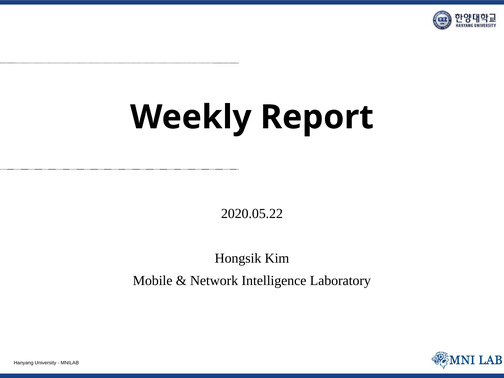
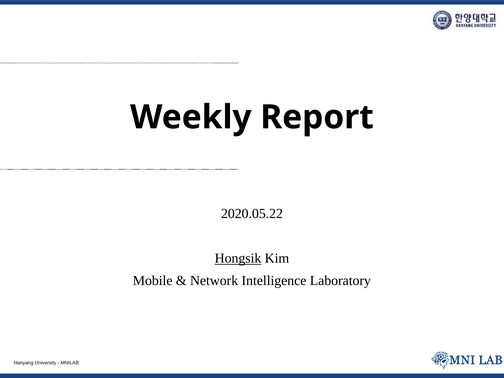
Hongsik underline: none -> present
